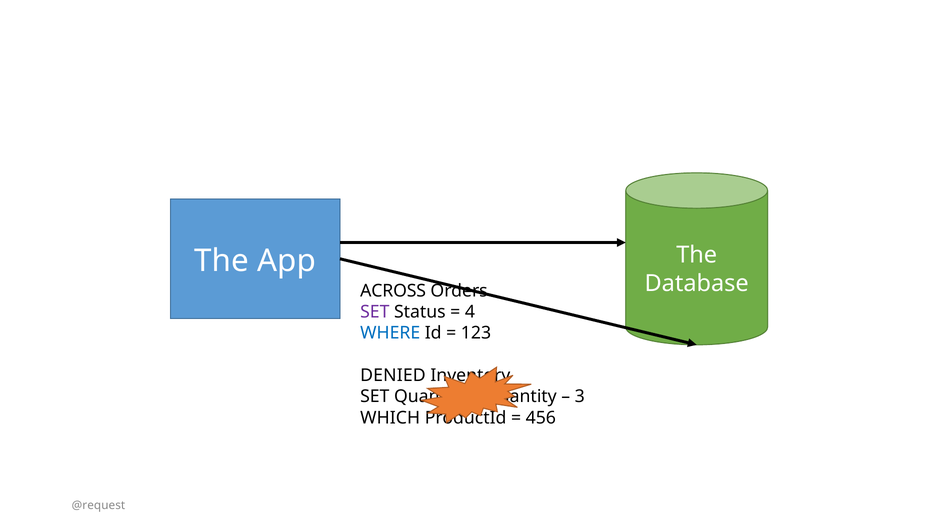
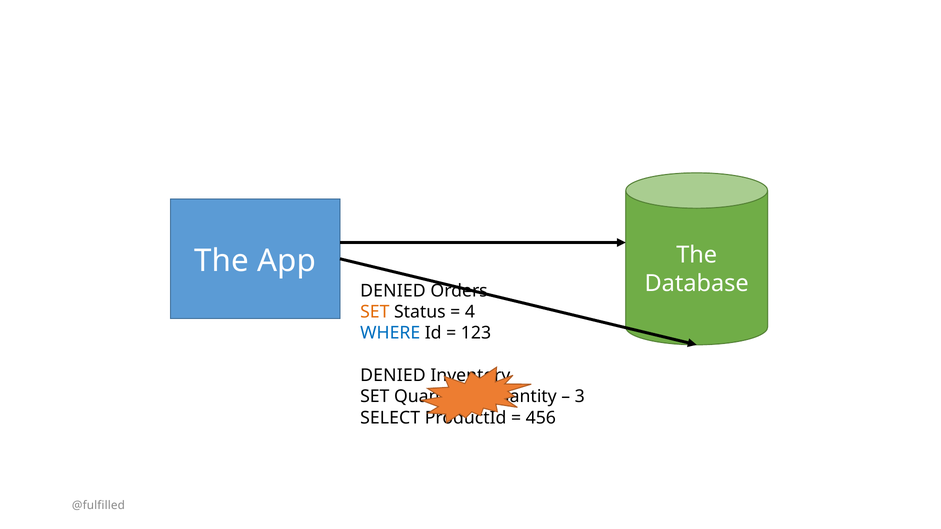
ACROSS at (393, 291): ACROSS -> DENIED
SET at (375, 312) colour: purple -> orange
WHICH: WHICH -> SELECT
@request: @request -> @fulfilled
